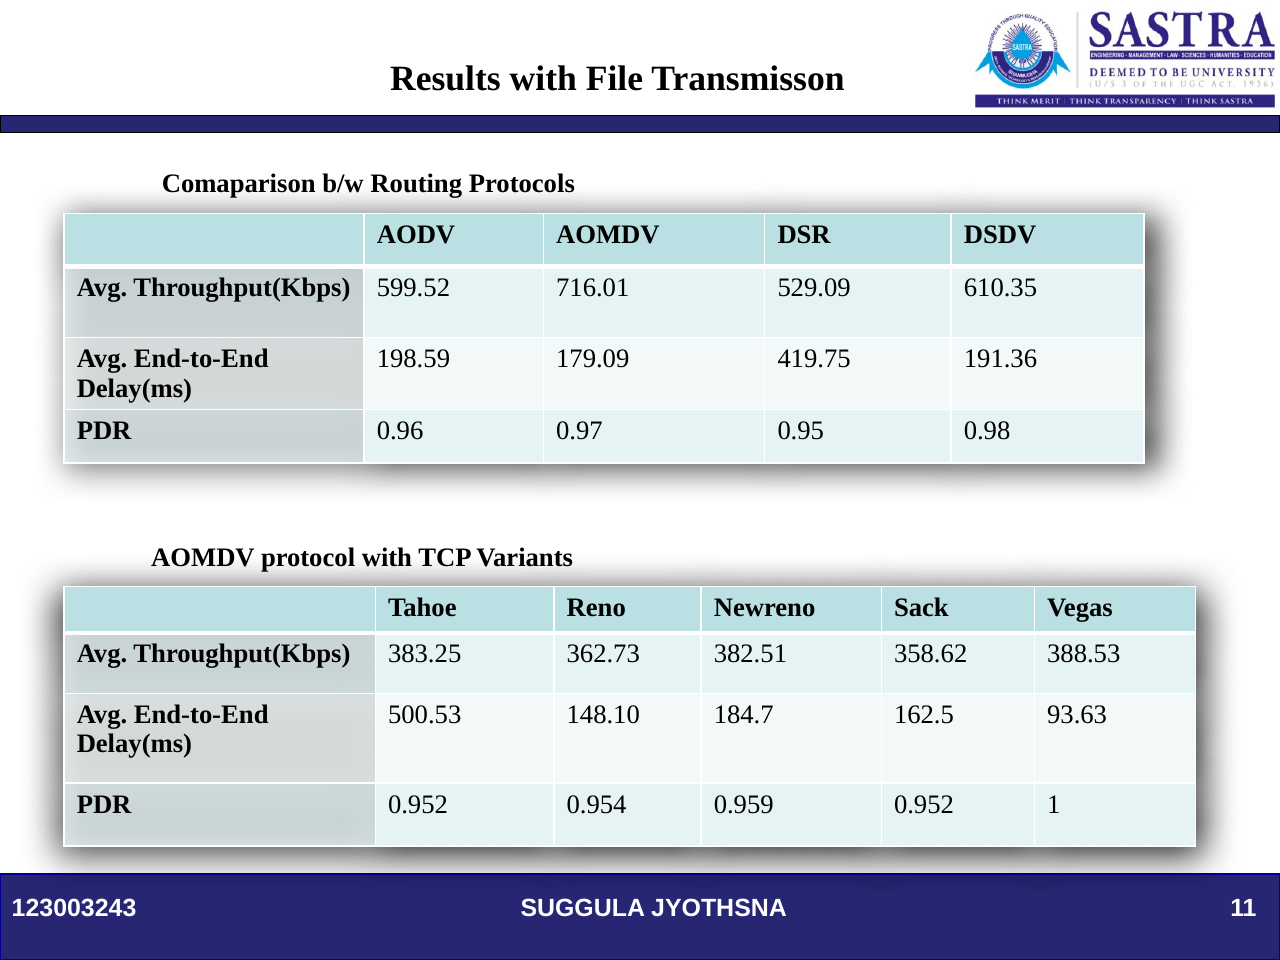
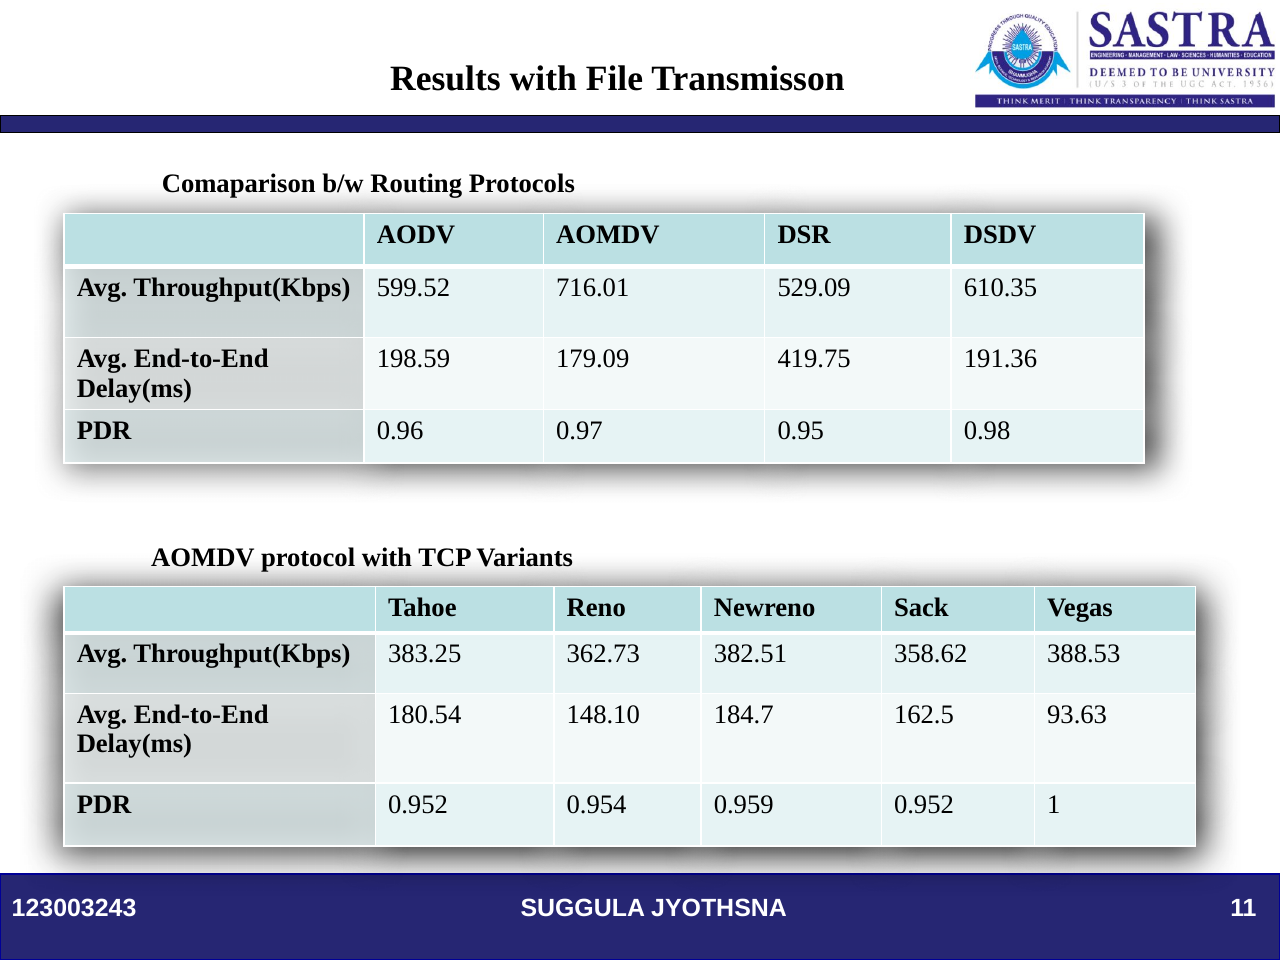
500.53: 500.53 -> 180.54
